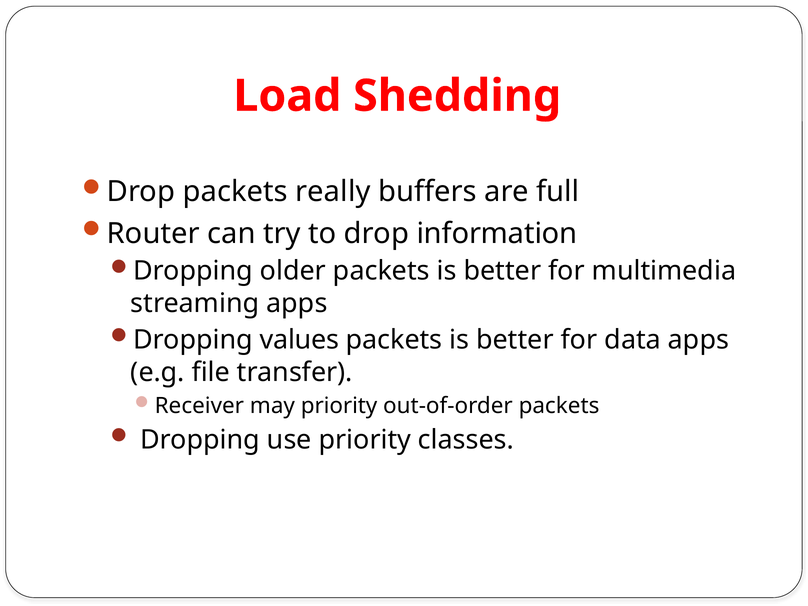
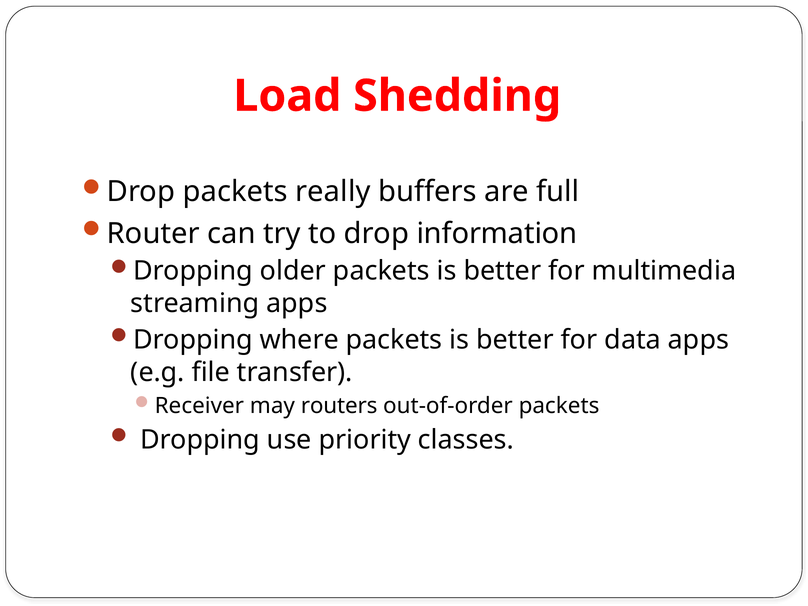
values: values -> where
may priority: priority -> routers
